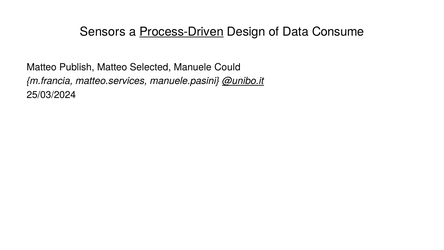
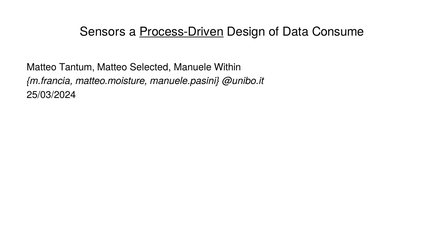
Publish: Publish -> Tantum
Could: Could -> Within
matteo.services: matteo.services -> matteo.moisture
@unibo.it underline: present -> none
